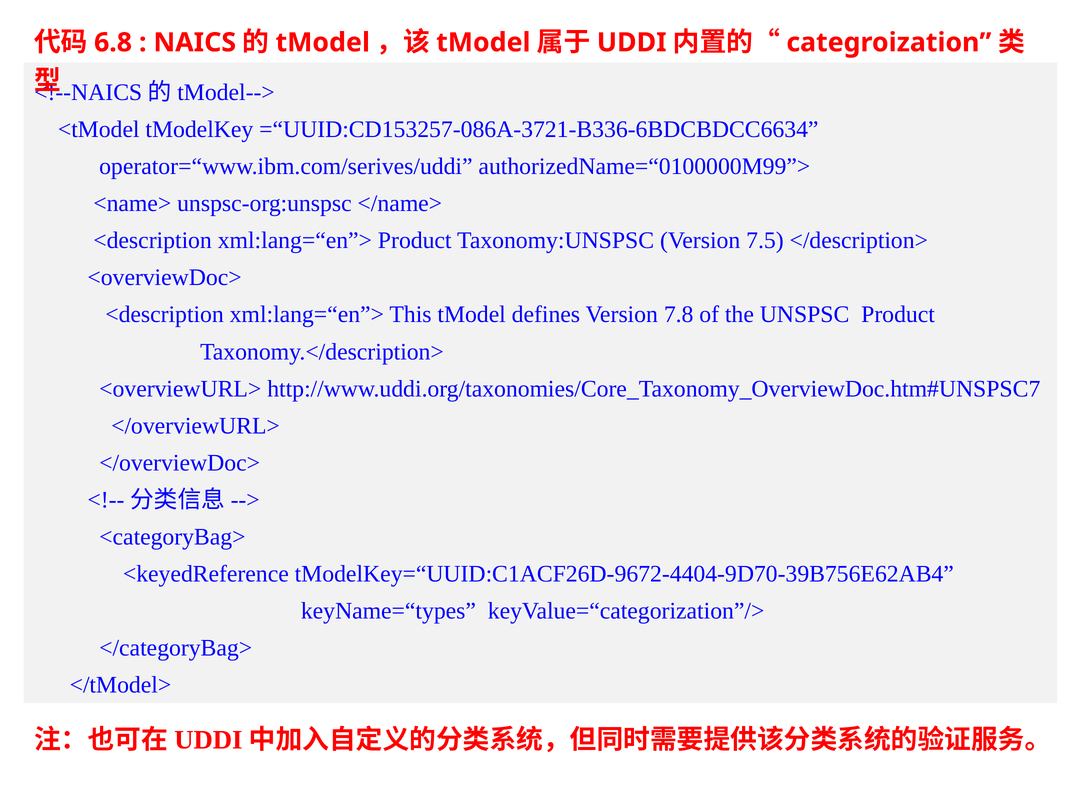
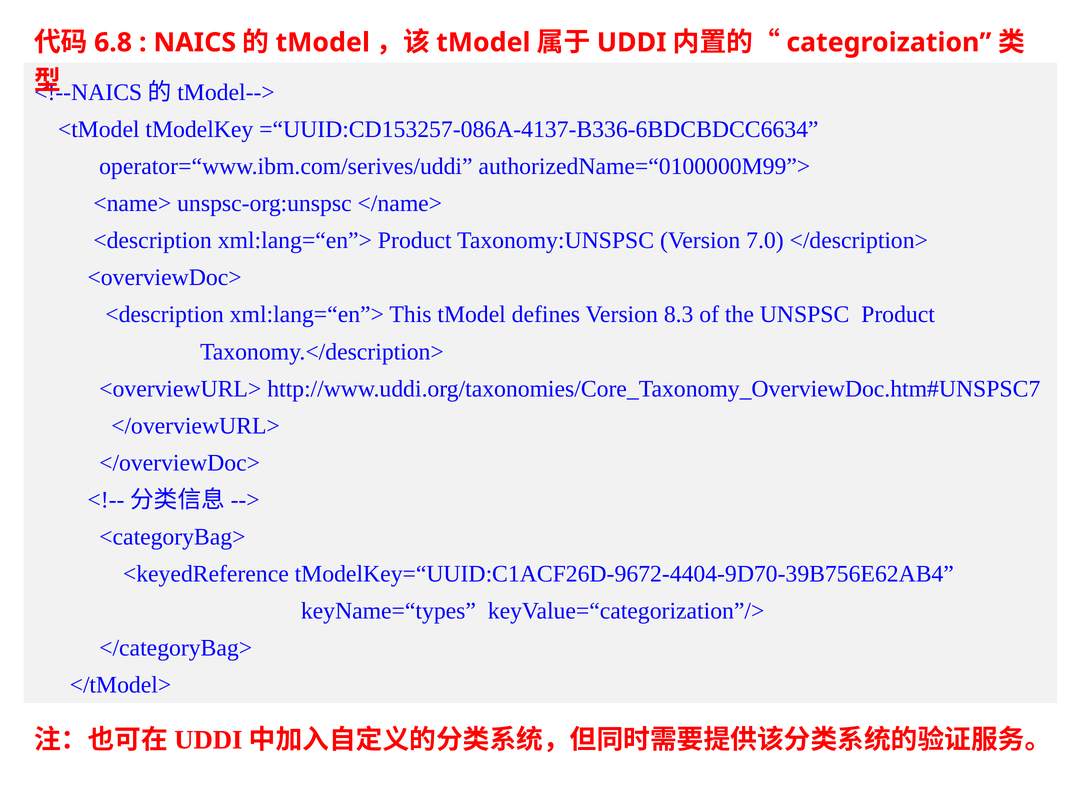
=“UUID:CD153257-086A-3721-B336-6BDCBDCC6634: =“UUID:CD153257-086A-3721-B336-6BDCBDCC6634 -> =“UUID:CD153257-086A-4137-B336-6BDCBDCC6634
7.5: 7.5 -> 7.0
7.8: 7.8 -> 8.3
